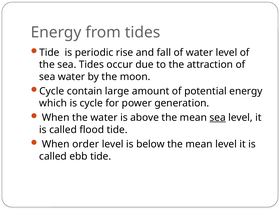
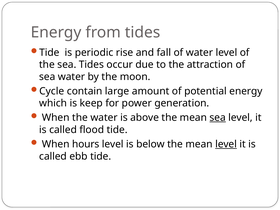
is cycle: cycle -> keep
order: order -> hours
level at (226, 144) underline: none -> present
